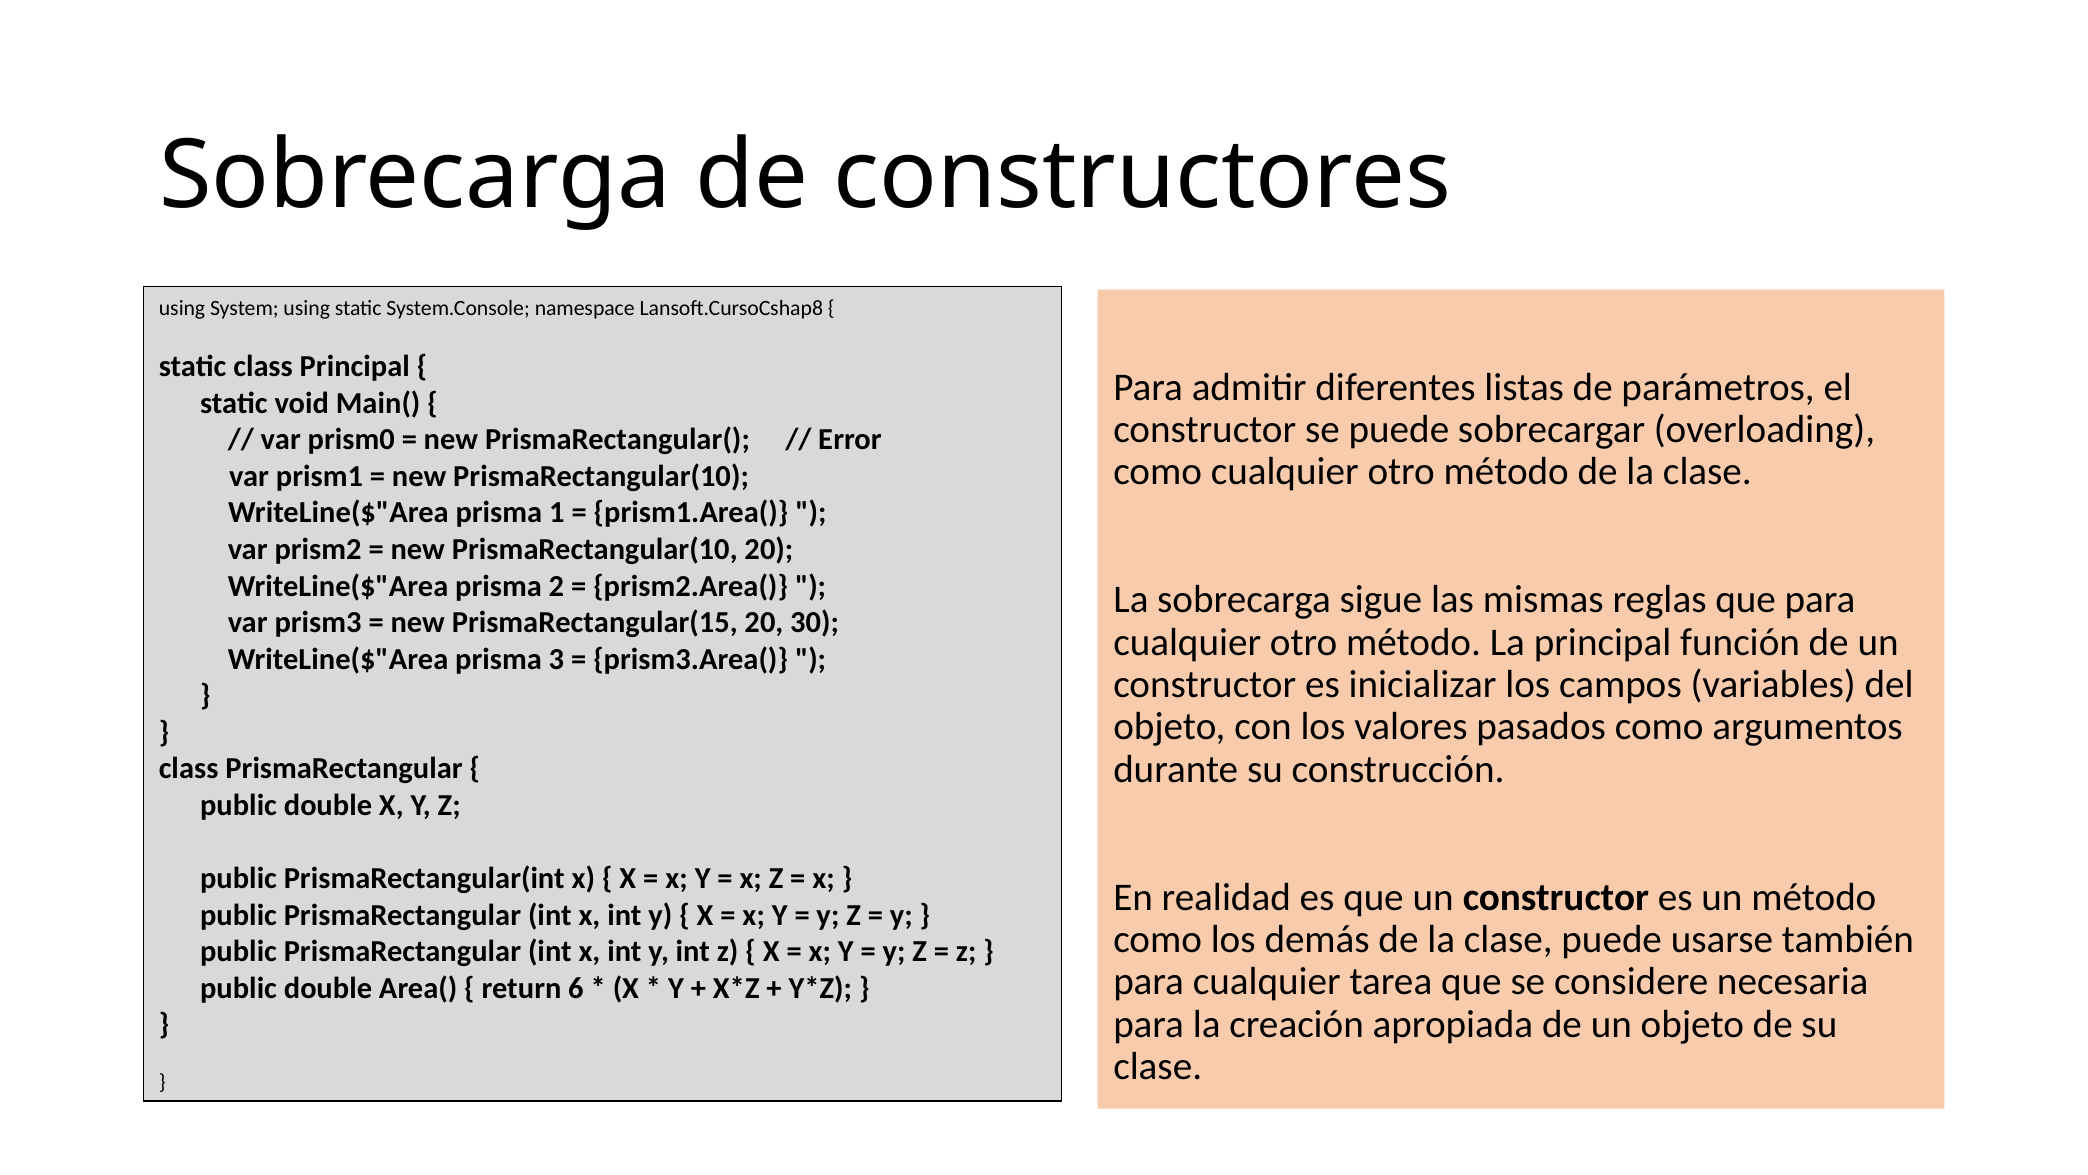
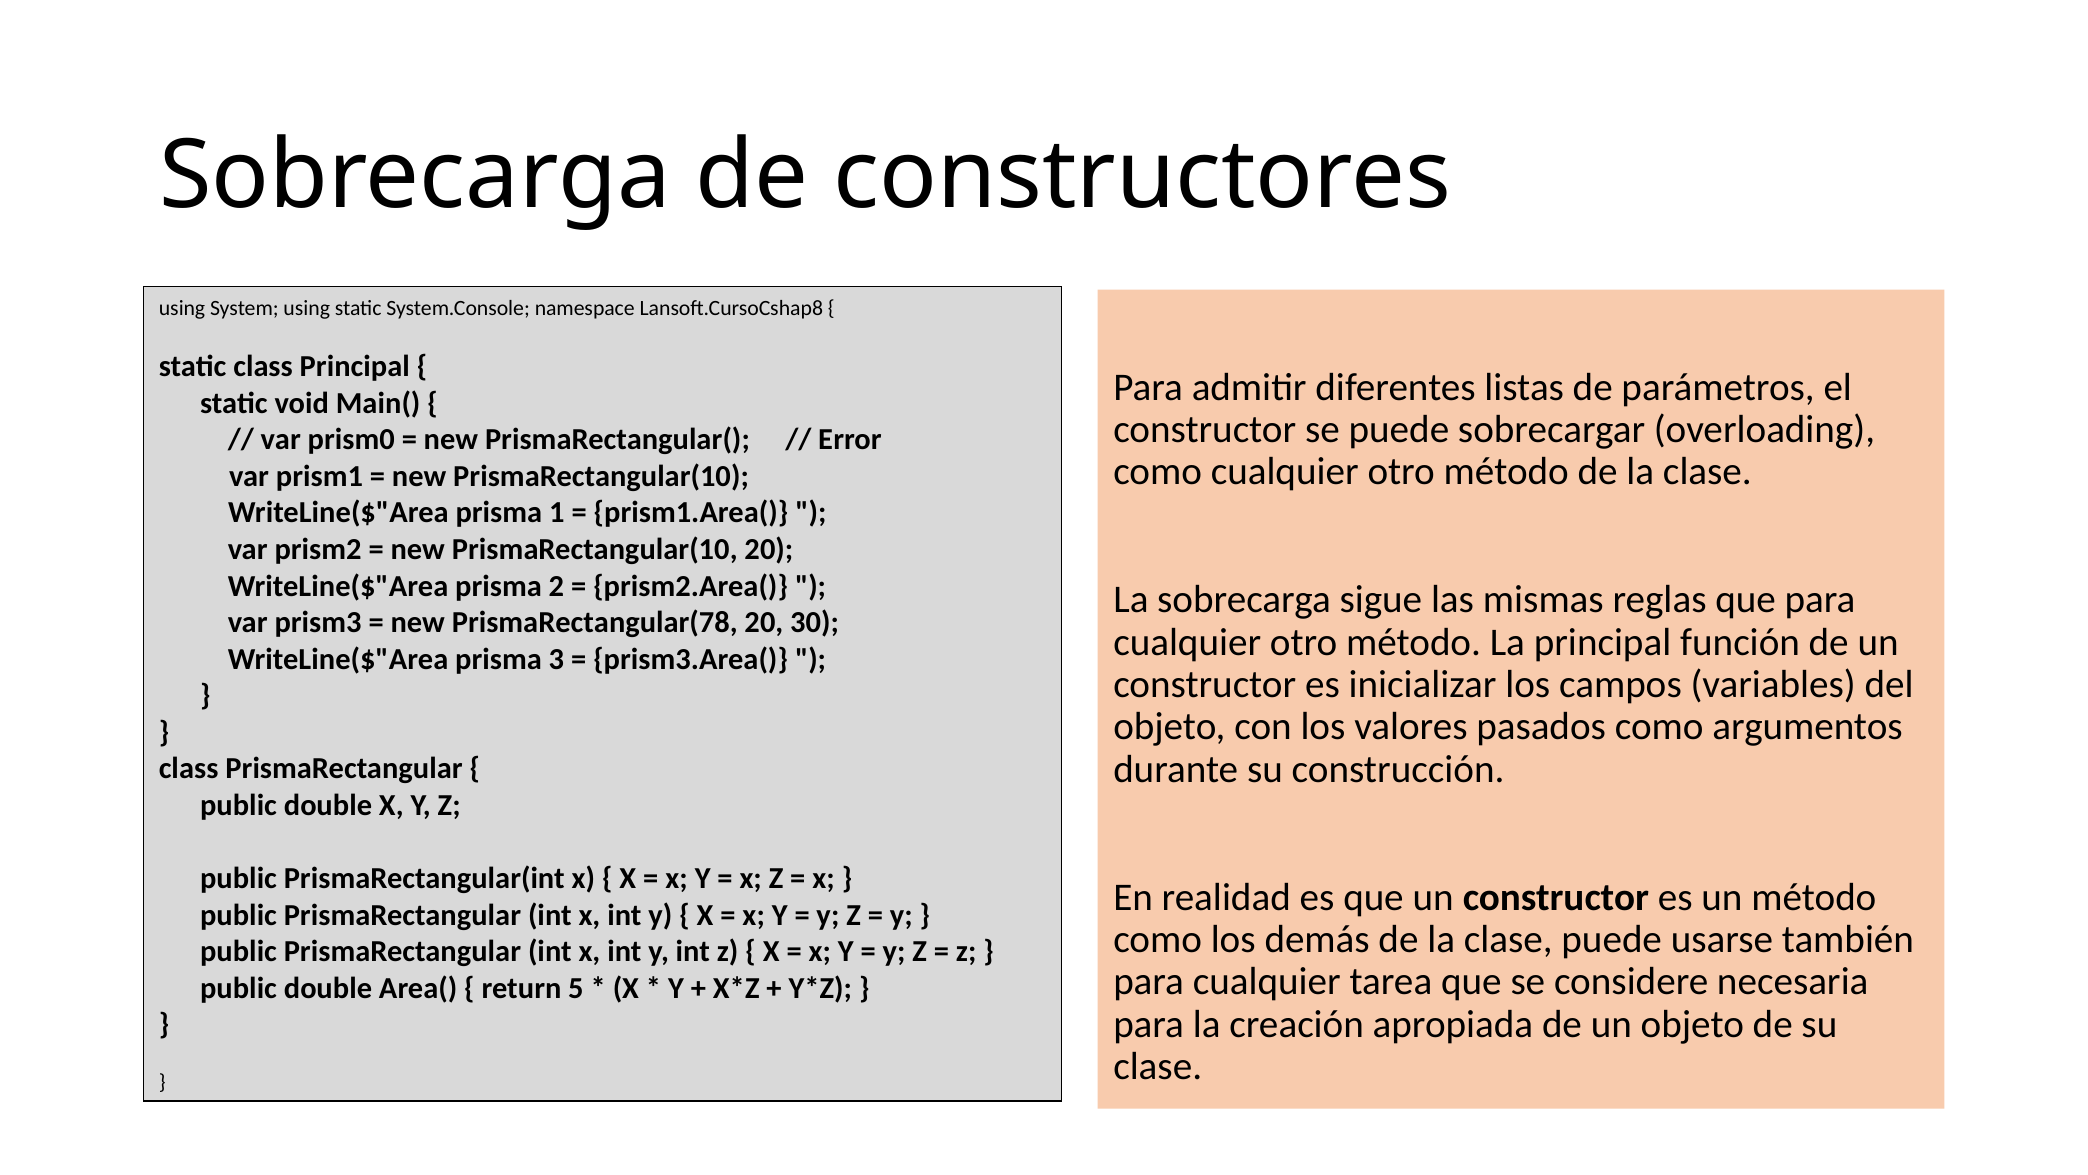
PrismaRectangular(15: PrismaRectangular(15 -> PrismaRectangular(78
6: 6 -> 5
